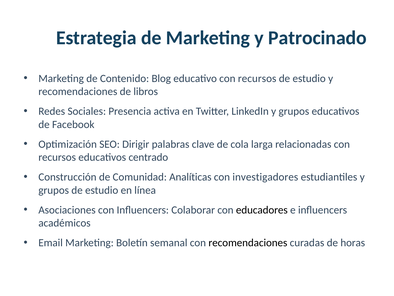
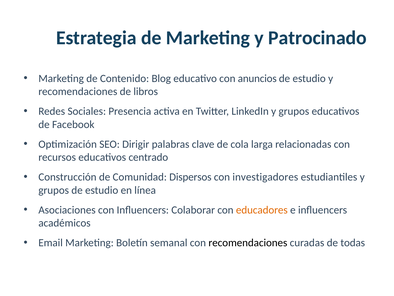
educativo con recursos: recursos -> anuncios
Analíticas: Analíticas -> Dispersos
educadores colour: black -> orange
horas: horas -> todas
